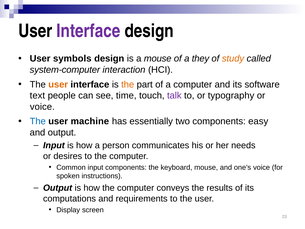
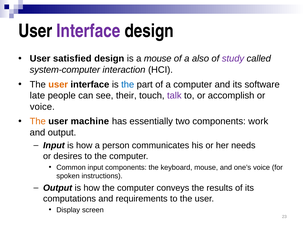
symbols: symbols -> satisfied
they: they -> also
study colour: orange -> purple
the at (128, 84) colour: orange -> blue
text: text -> late
time: time -> their
typography: typography -> accomplish
The at (38, 121) colour: blue -> orange
easy: easy -> work
